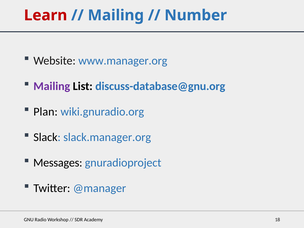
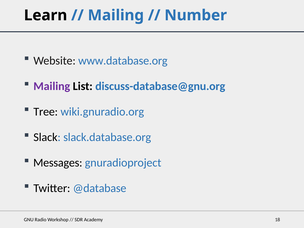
Learn colour: red -> black
www.manager.org: www.manager.org -> www.database.org
Plan: Plan -> Tree
slack.manager.org: slack.manager.org -> slack.database.org
@manager: @manager -> @database
